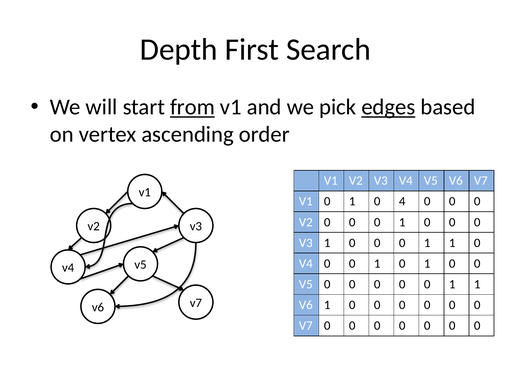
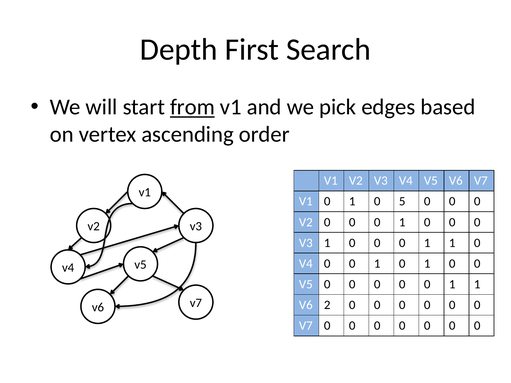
edges underline: present -> none
4: 4 -> 5
V6 1: 1 -> 2
